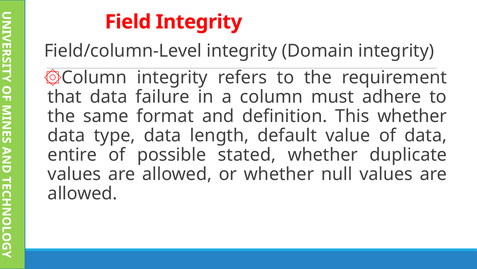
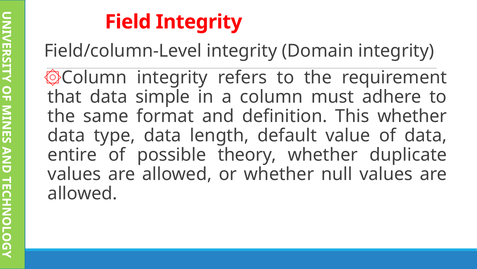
failure: failure -> simple
stated: stated -> theory
